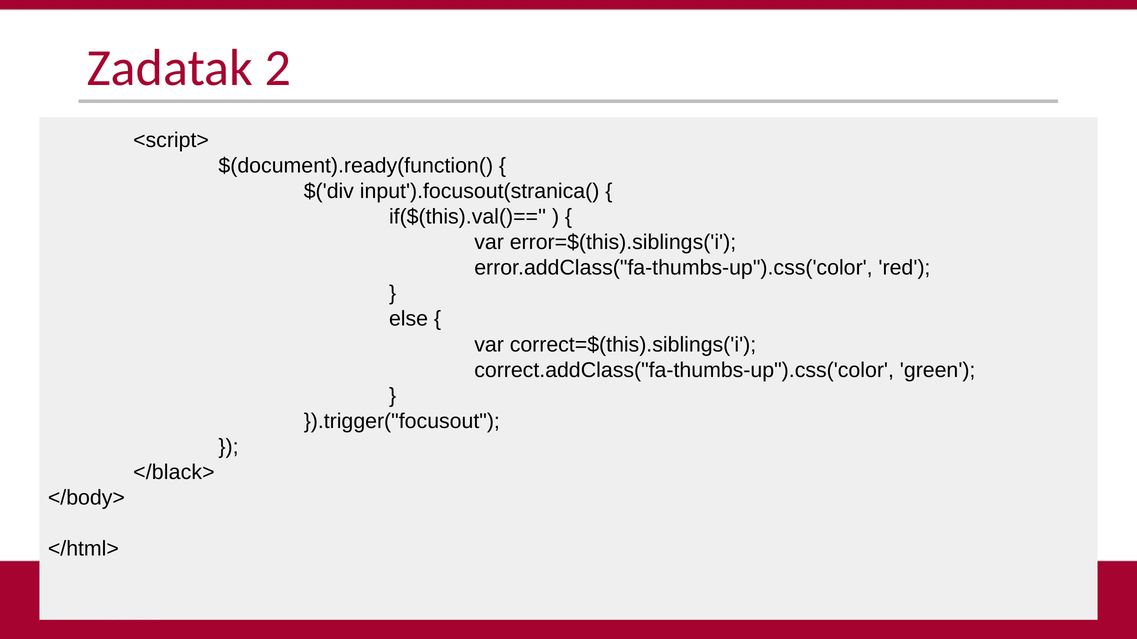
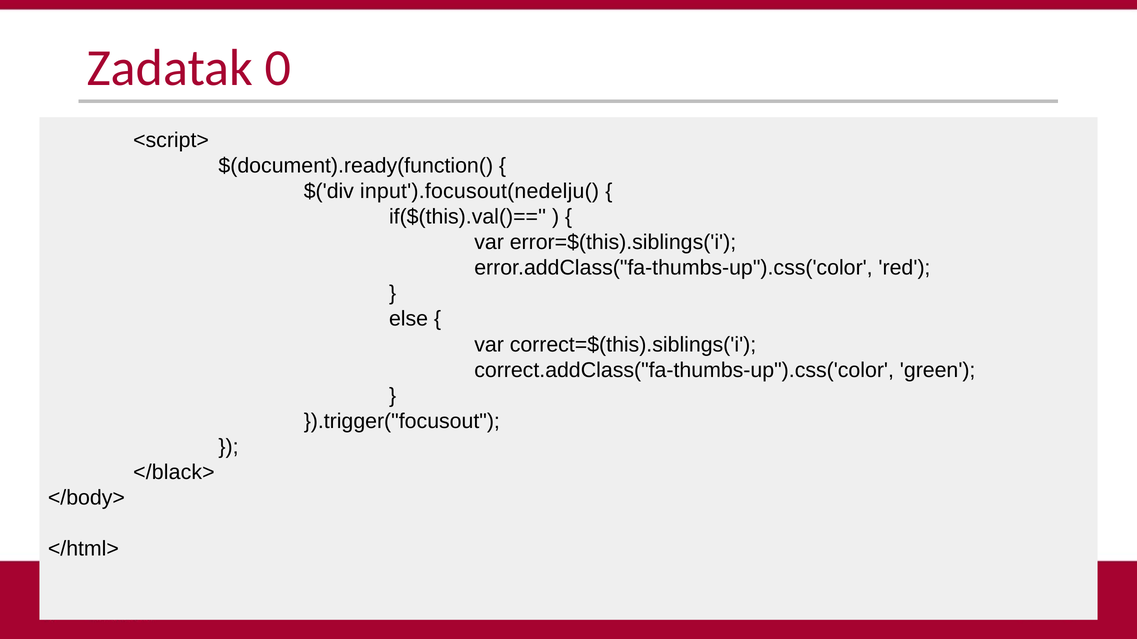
2: 2 -> 0
input').focusout(stranica(: input').focusout(stranica( -> input').focusout(nedelju(
